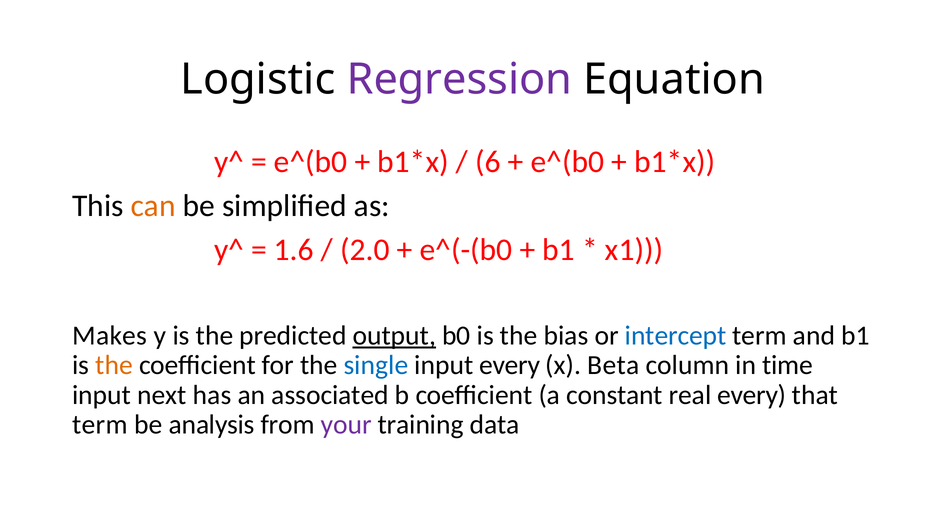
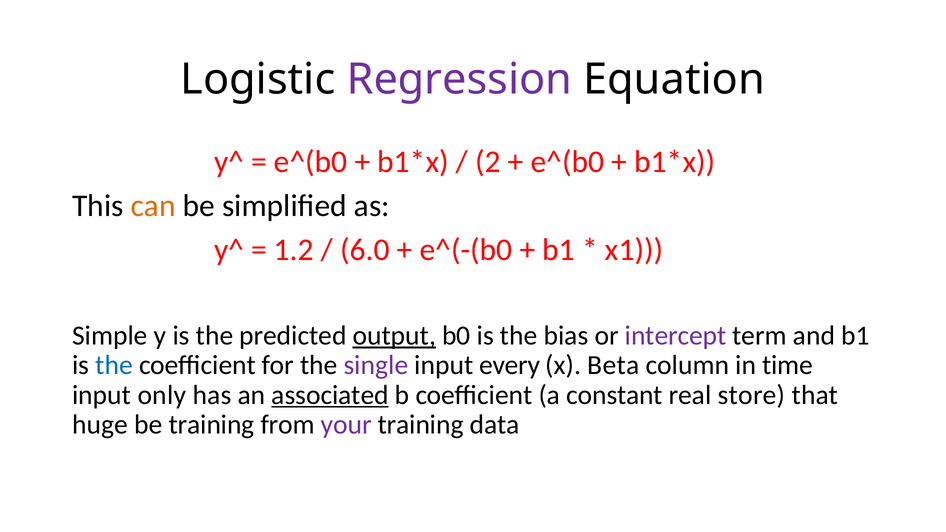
6: 6 -> 2
1.6: 1.6 -> 1.2
2.0: 2.0 -> 6.0
Makes: Makes -> Simple
intercept colour: blue -> purple
the at (114, 365) colour: orange -> blue
single colour: blue -> purple
next: next -> only
associated underline: none -> present
real every: every -> store
term at (100, 425): term -> huge
be analysis: analysis -> training
